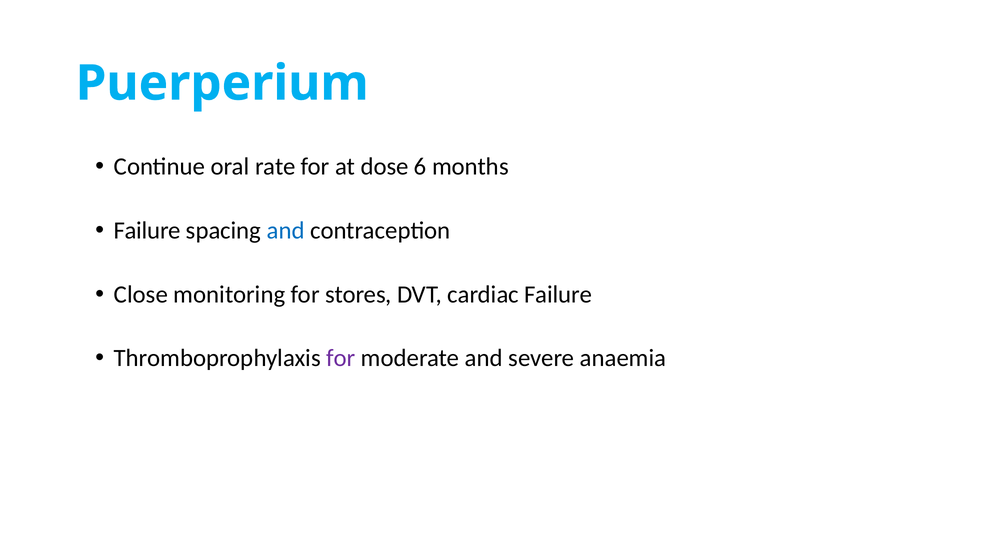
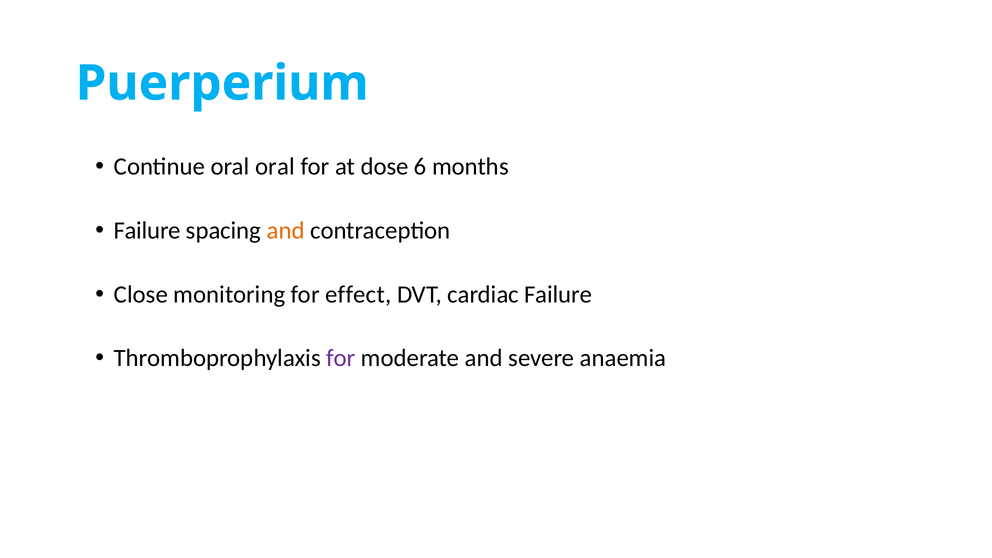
oral rate: rate -> oral
and at (286, 230) colour: blue -> orange
stores: stores -> effect
